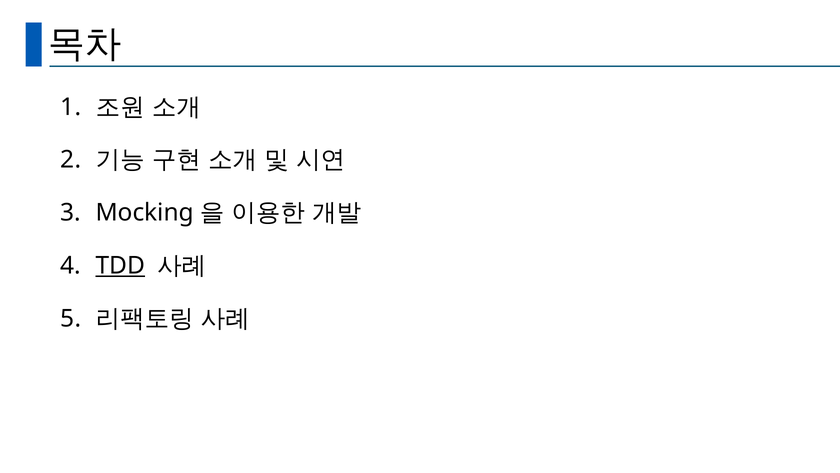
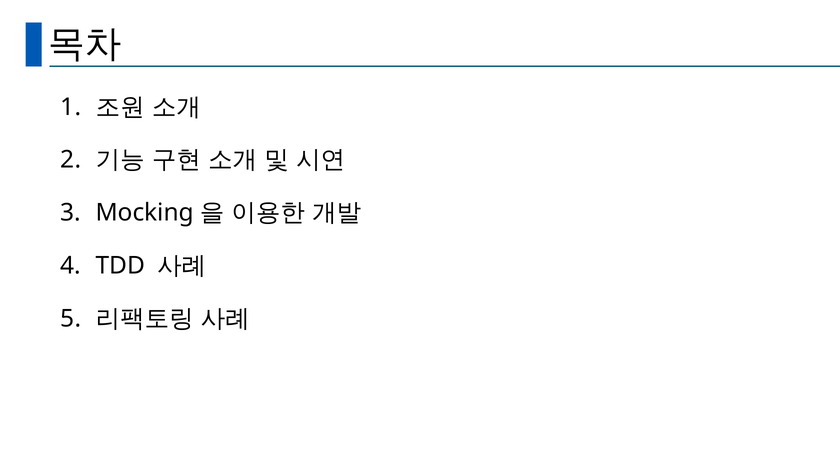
TDD underline: present -> none
